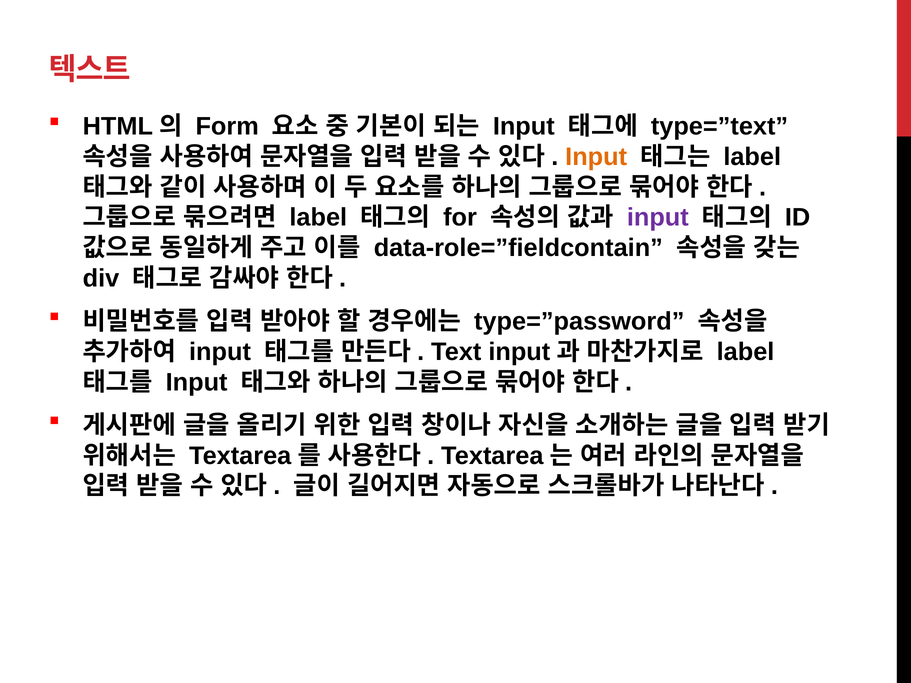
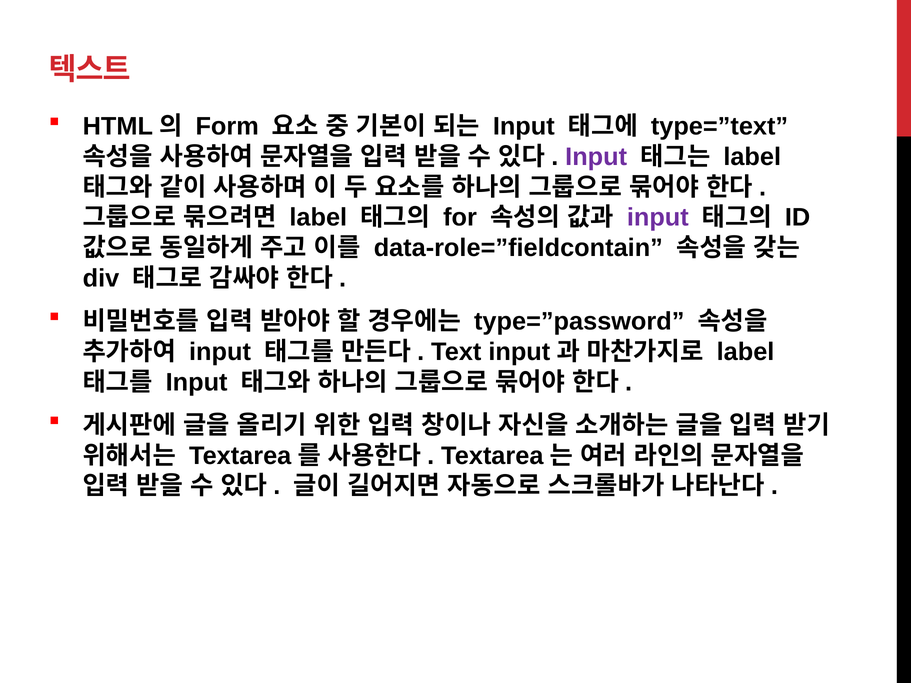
Input at (596, 157) colour: orange -> purple
